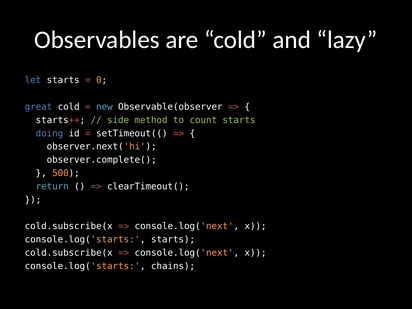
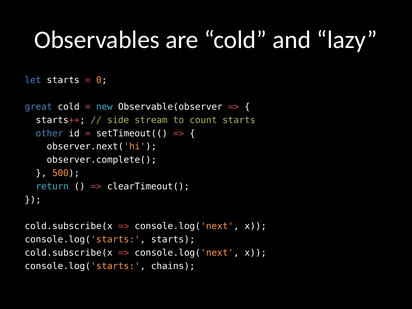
method: method -> stream
doing: doing -> other
